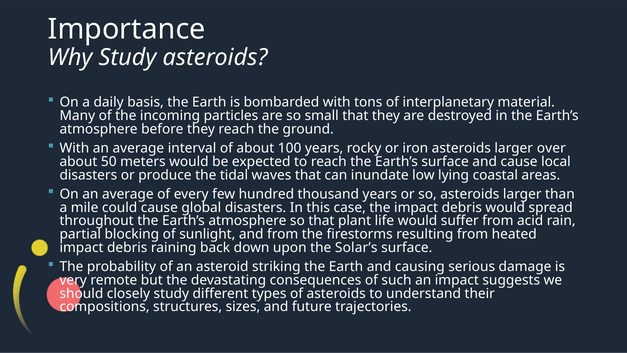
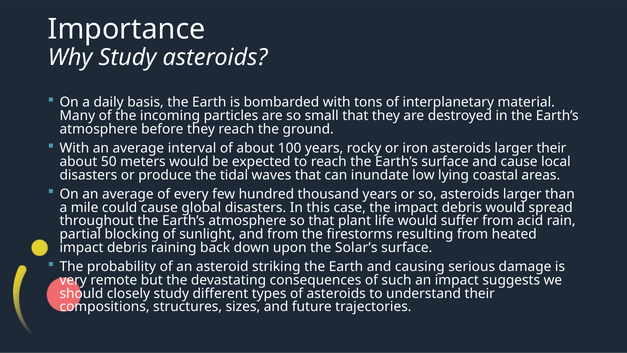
larger over: over -> their
